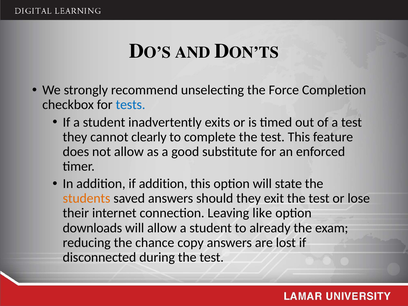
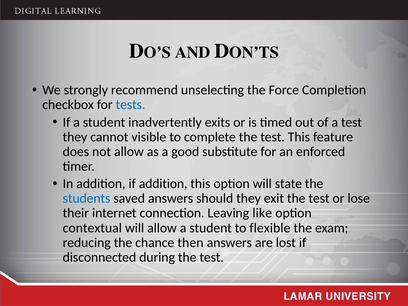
clearly: clearly -> visible
students colour: orange -> blue
downloads: downloads -> contextual
already: already -> flexible
copy: copy -> then
